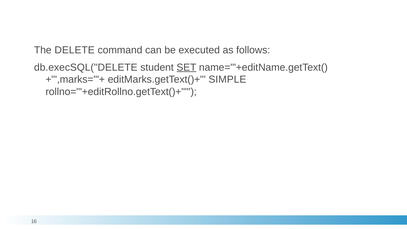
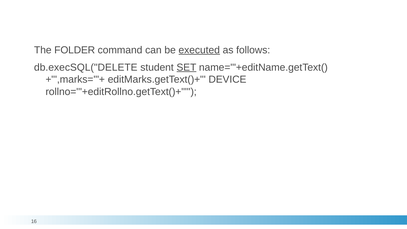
DELETE: DELETE -> FOLDER
executed underline: none -> present
SIMPLE: SIMPLE -> DEVICE
